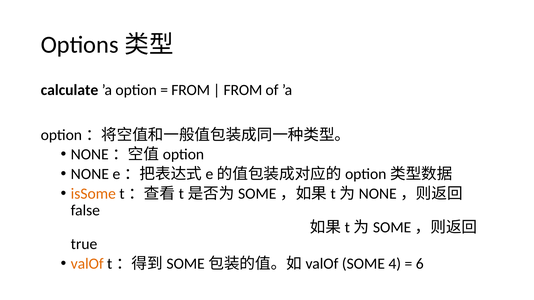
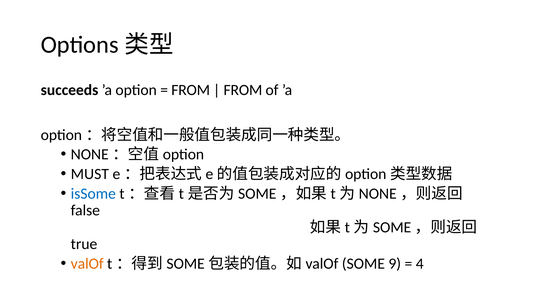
calculate: calculate -> succeeds
NONE: NONE -> MUST
isSome colour: orange -> blue
4: 4 -> 9
6: 6 -> 4
